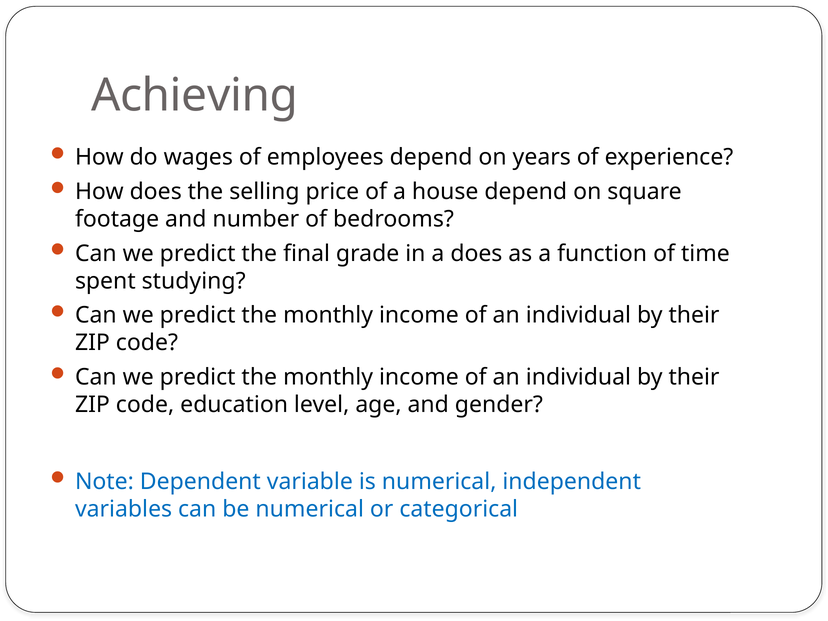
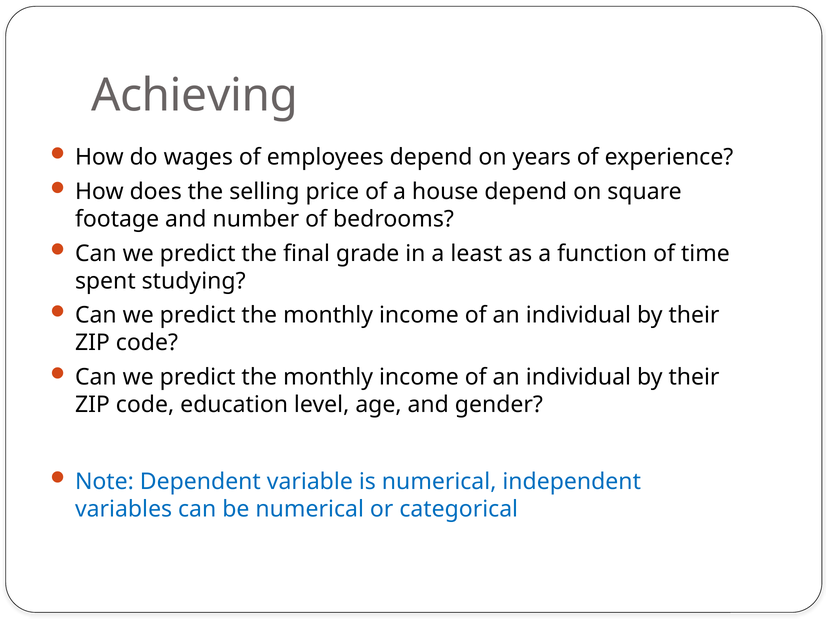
a does: does -> least
